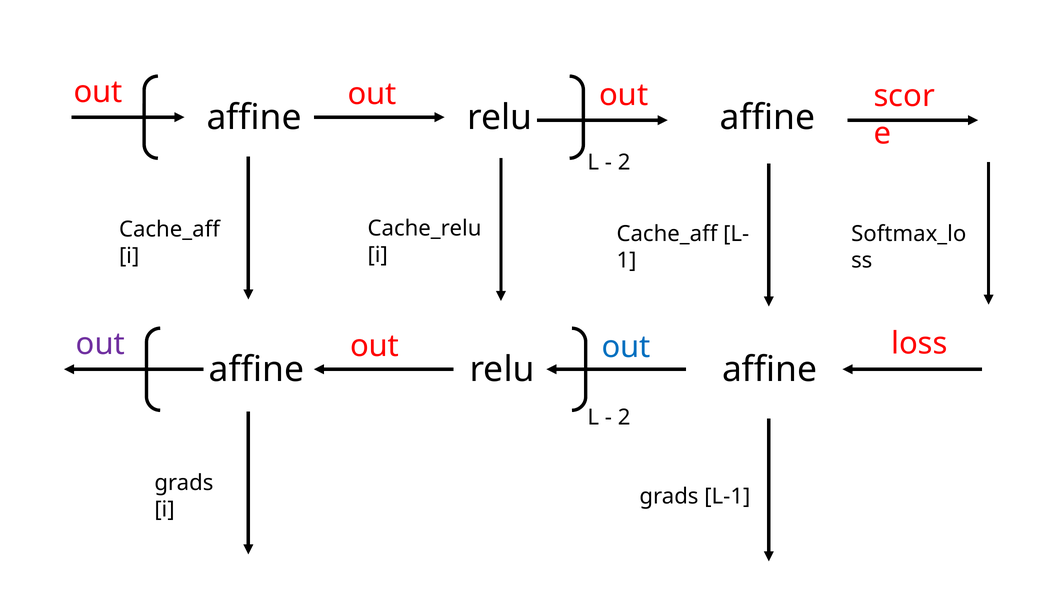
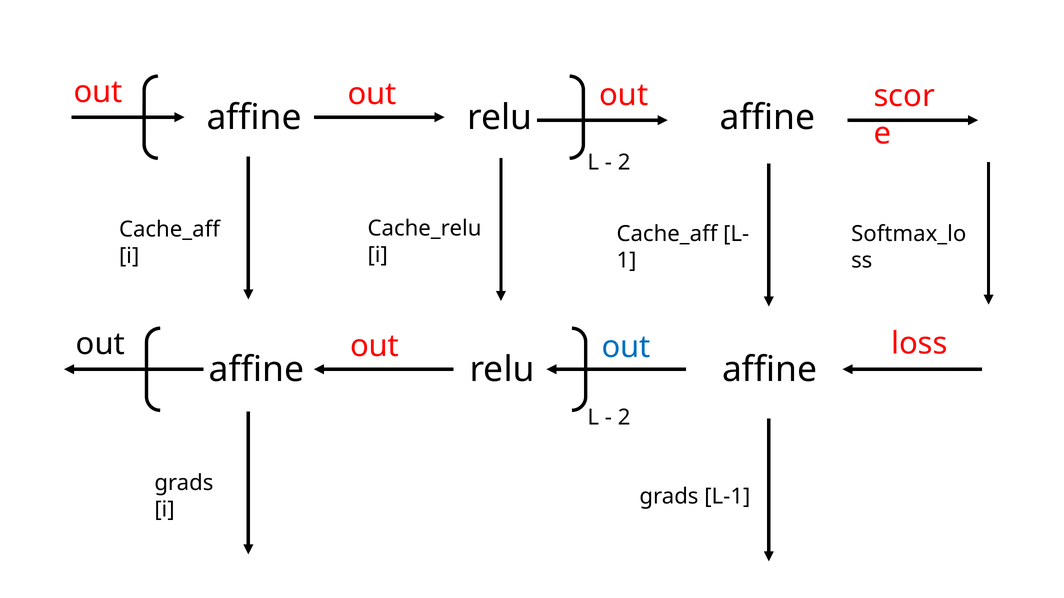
out at (101, 344) colour: purple -> black
